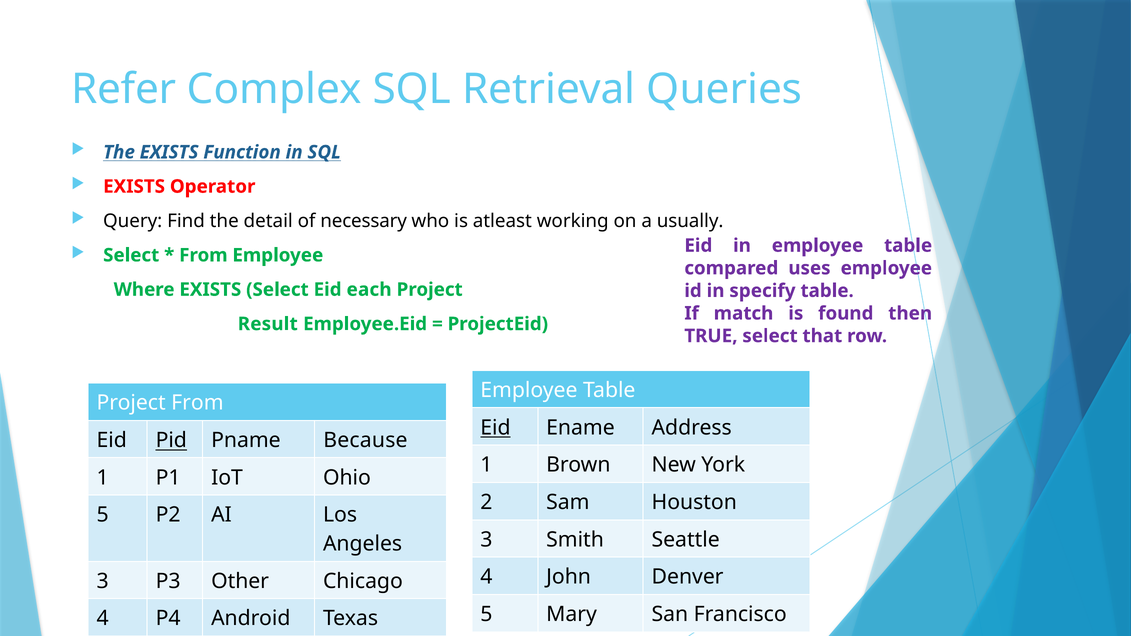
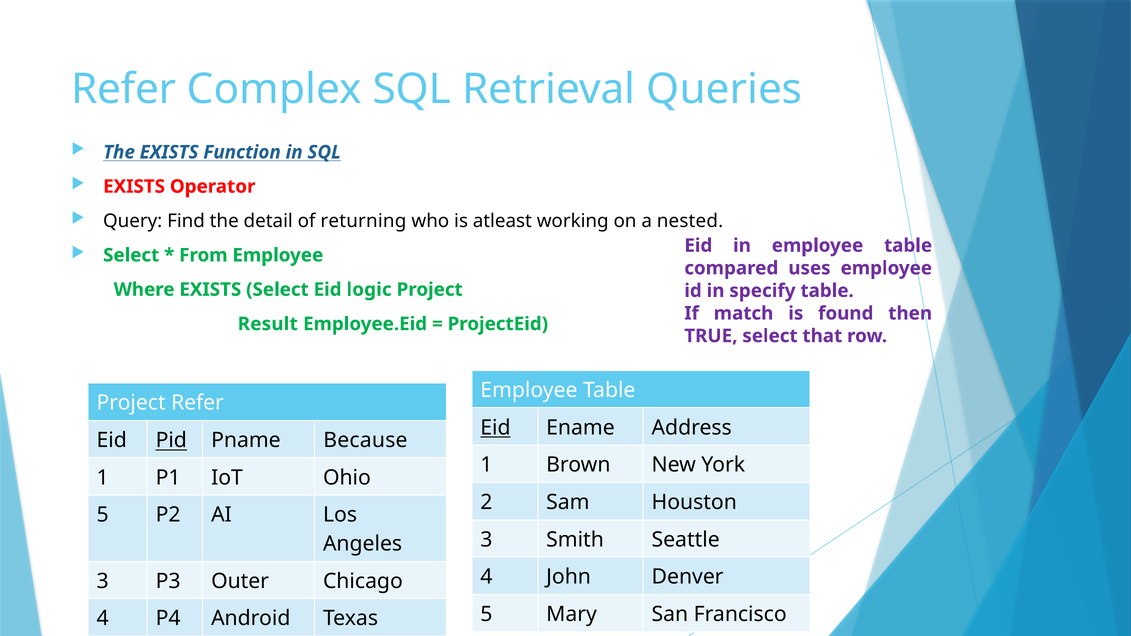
necessary: necessary -> returning
usually: usually -> nested
each: each -> logic
Project From: From -> Refer
Other: Other -> Outer
